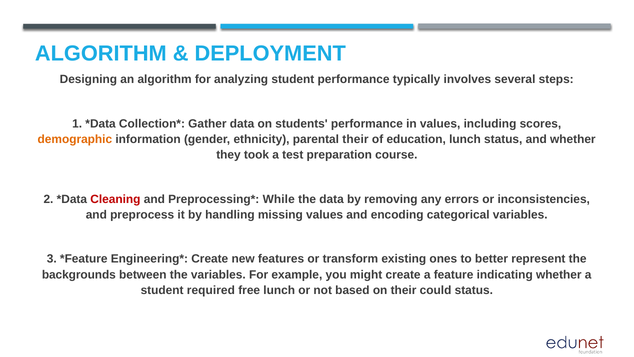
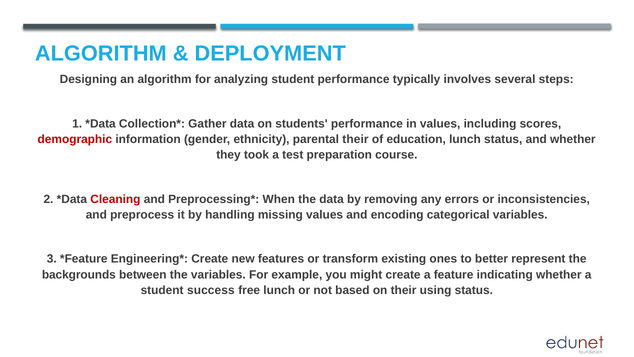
demographic colour: orange -> red
While: While -> When
required: required -> success
could: could -> using
